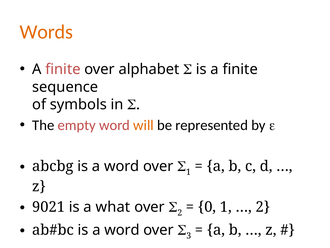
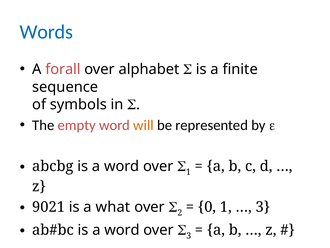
Words colour: orange -> blue
finite at (63, 69): finite -> forall
2 at (263, 207): 2 -> 3
